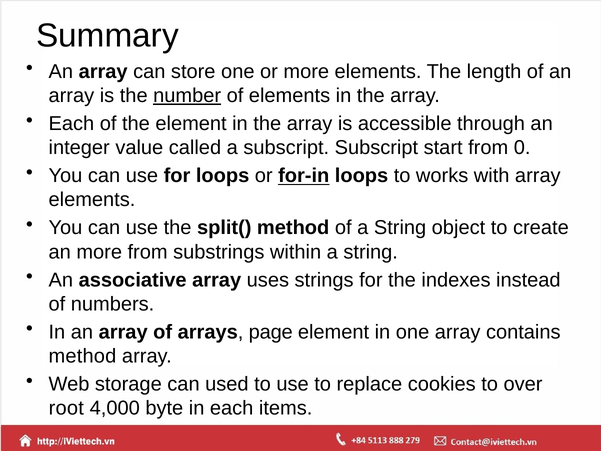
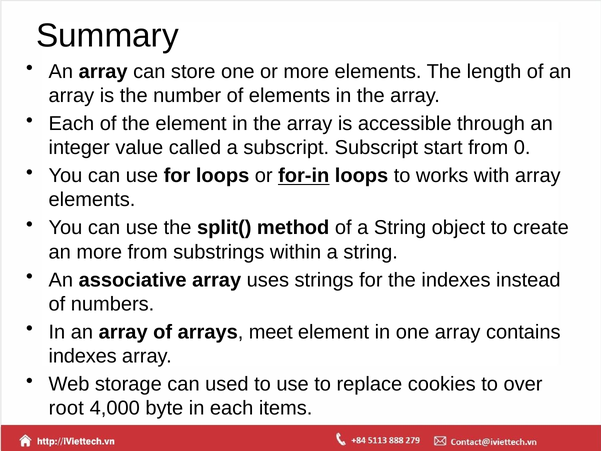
number underline: present -> none
page: page -> meet
method at (82, 356): method -> indexes
